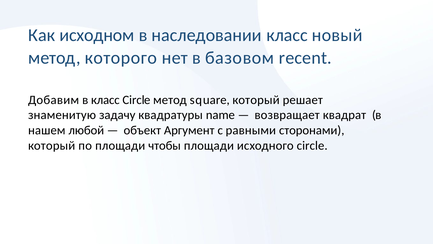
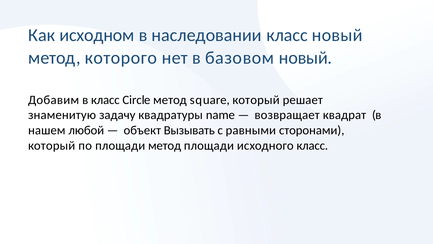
базовом recent: recent -> новый
Аргумент: Аргумент -> Вызывать
площади чтобы: чтобы -> метод
исходного circle: circle -> класс
